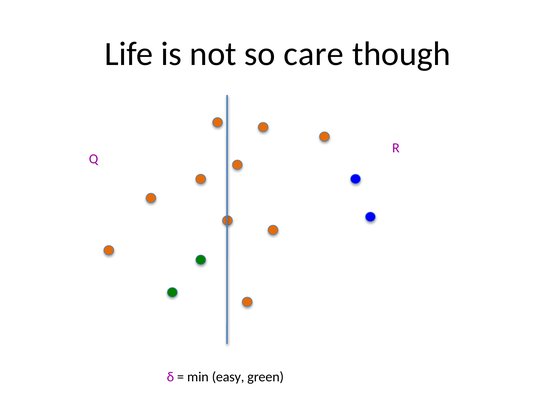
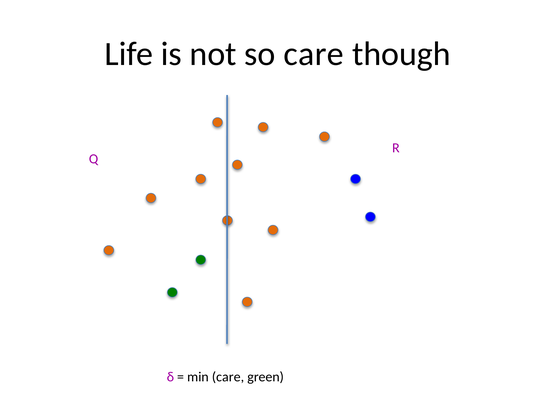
min easy: easy -> care
